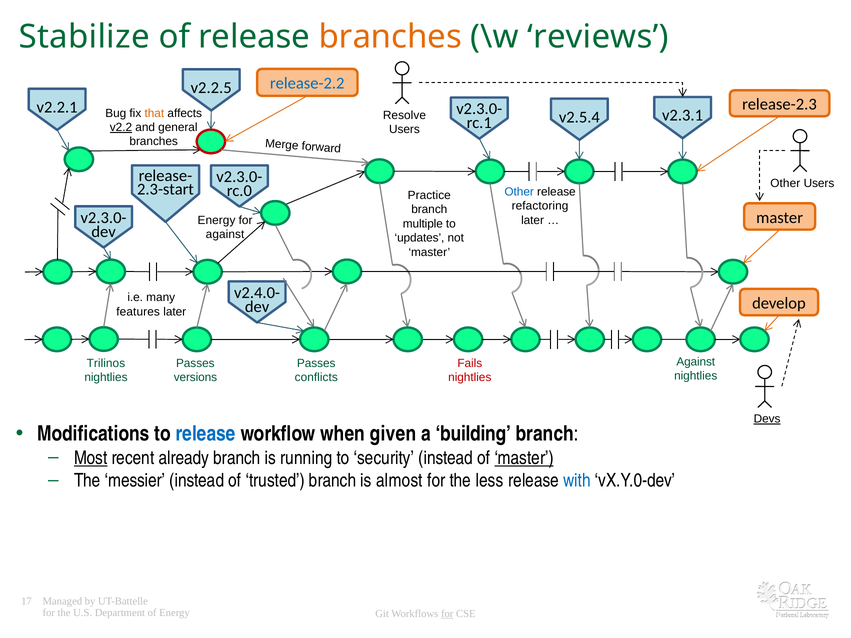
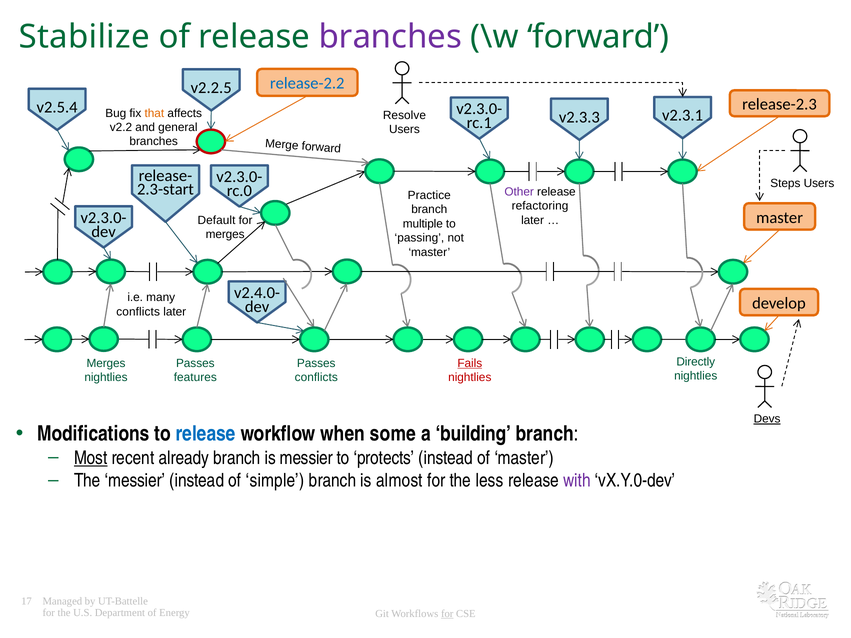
branches at (390, 37) colour: orange -> purple
\w reviews: reviews -> forward
v2.2.1: v2.2.1 -> v2.5.4
v2.5.4: v2.5.4 -> v2.3.3
v2.2 underline: present -> none
Other at (785, 183): Other -> Steps
Other at (519, 192) colour: blue -> purple
Energy at (217, 220): Energy -> Default
against at (225, 235): against -> merges
updates: updates -> passing
features at (138, 312): features -> conflicts
Against at (696, 362): Against -> Directly
Trilinos at (106, 363): Trilinos -> Merges
Fails underline: none -> present
versions: versions -> features
given: given -> some
is running: running -> messier
security: security -> protects
master at (524, 458) underline: present -> none
trusted: trusted -> simple
with colour: blue -> purple
